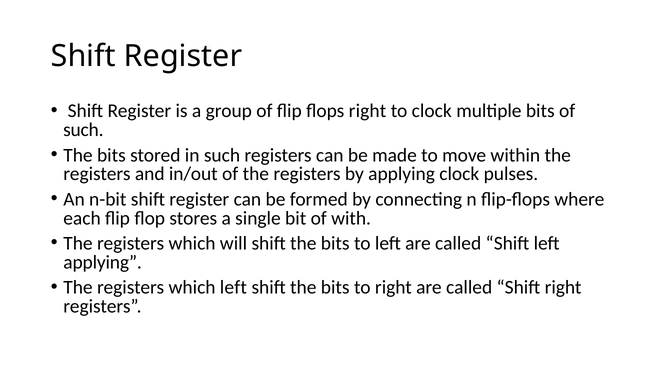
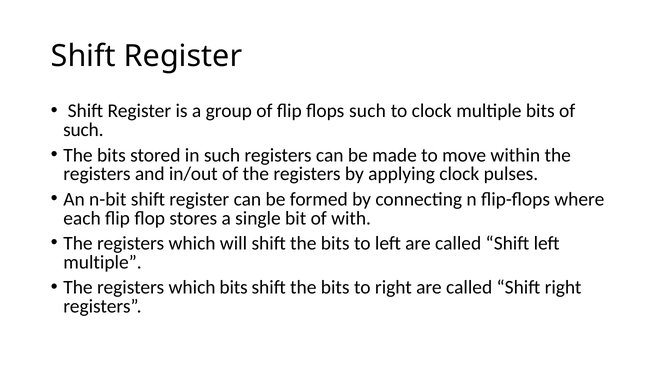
flops right: right -> such
applying at (103, 262): applying -> multiple
which left: left -> bits
